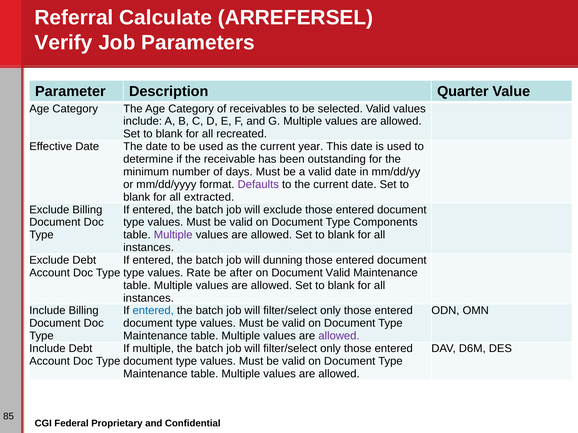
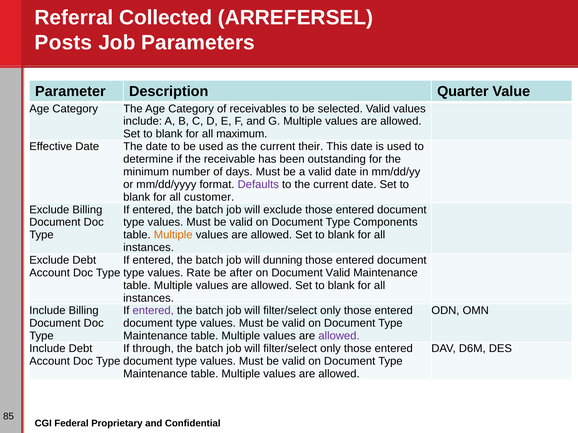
Calculate: Calculate -> Collected
Verify: Verify -> Posts
recreated: recreated -> maximum
year: year -> their
extracted: extracted -> customer
Multiple at (173, 235) colour: purple -> orange
entered at (153, 311) colour: blue -> purple
If multiple: multiple -> through
